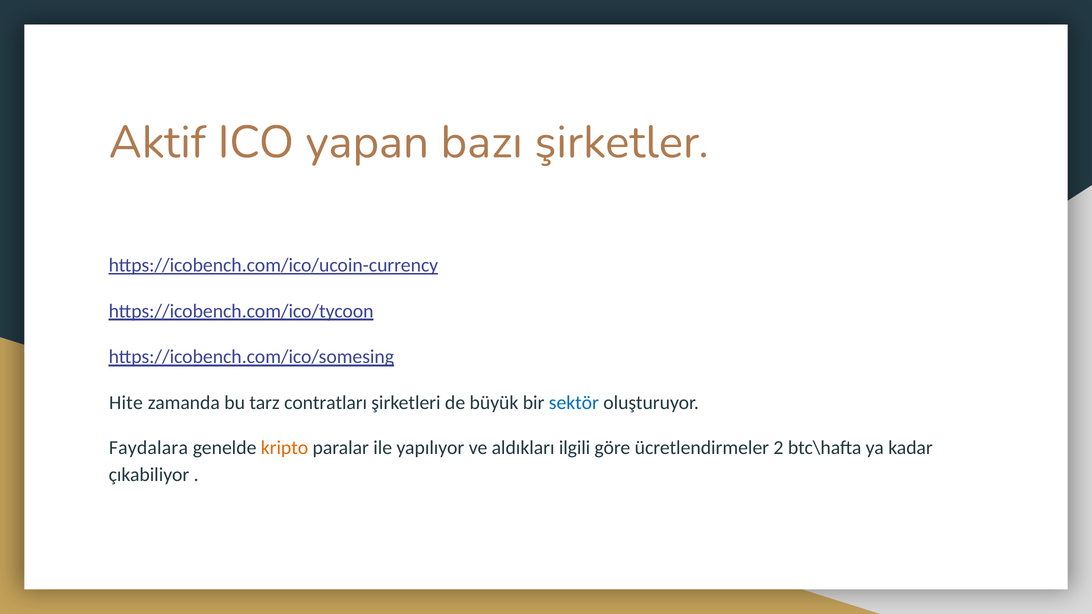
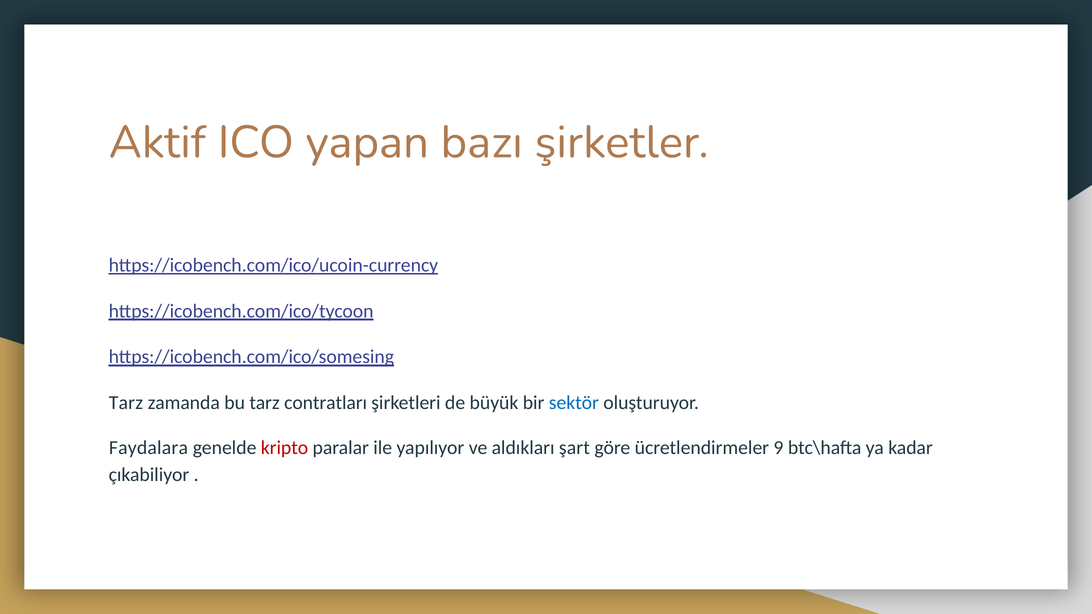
Hite at (126, 403): Hite -> Tarz
kripto colour: orange -> red
ilgili: ilgili -> şart
2: 2 -> 9
